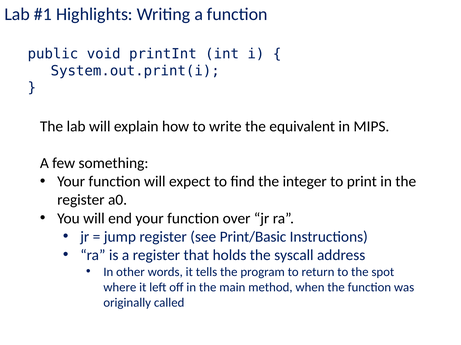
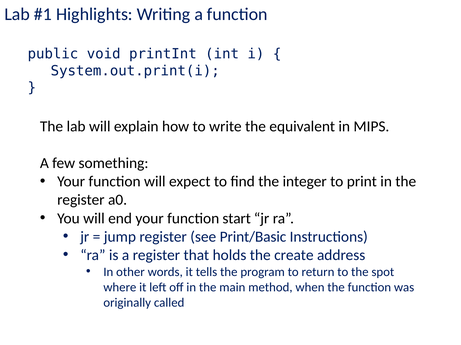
over: over -> start
syscall: syscall -> create
